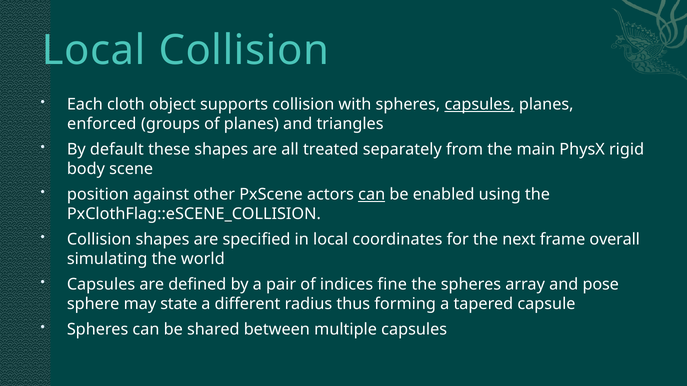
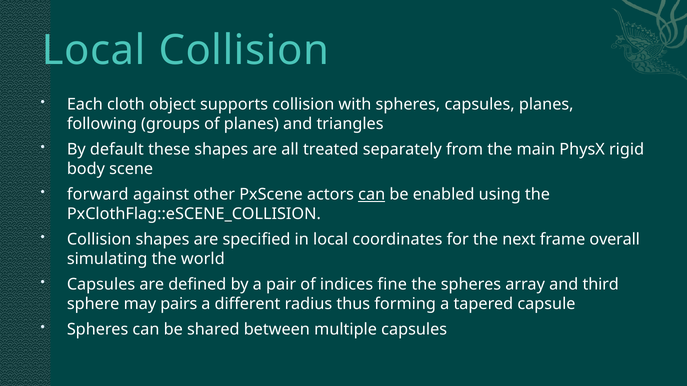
capsules at (480, 104) underline: present -> none
enforced: enforced -> following
position: position -> forward
pose: pose -> third
state: state -> pairs
